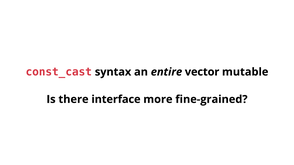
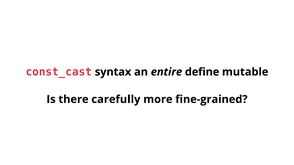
vector: vector -> define
interface: interface -> carefully
